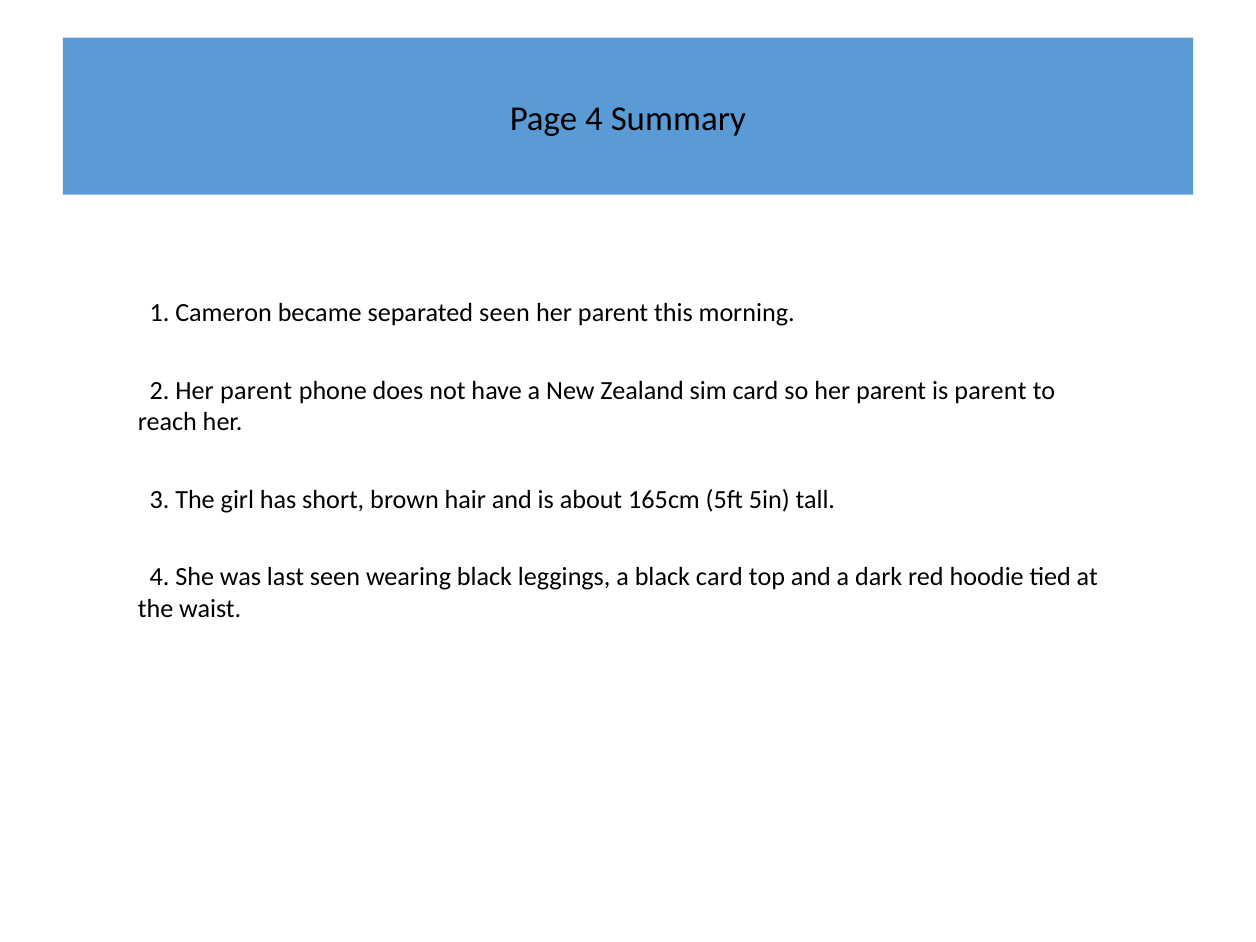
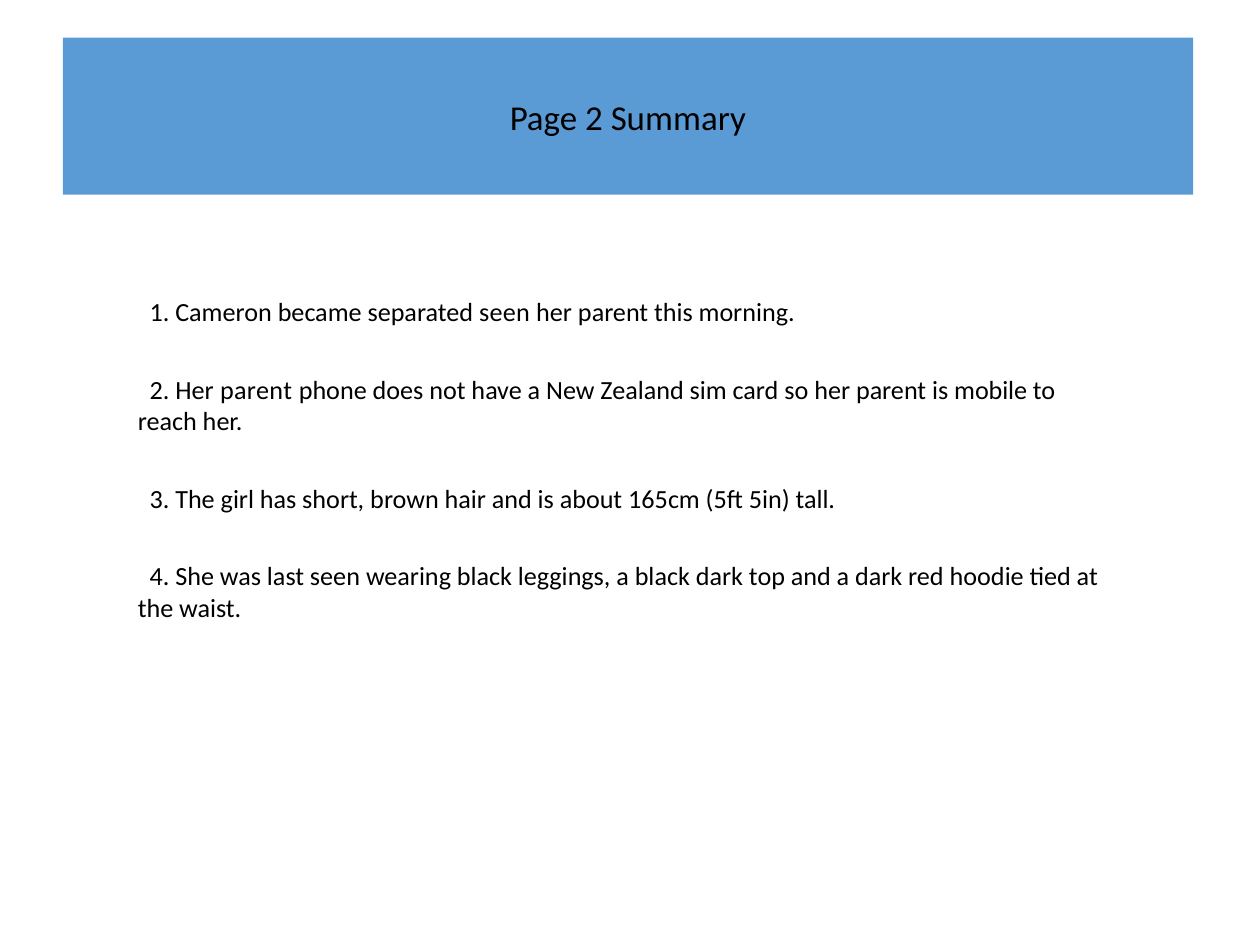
Page 4: 4 -> 2
is parent: parent -> mobile
black card: card -> dark
